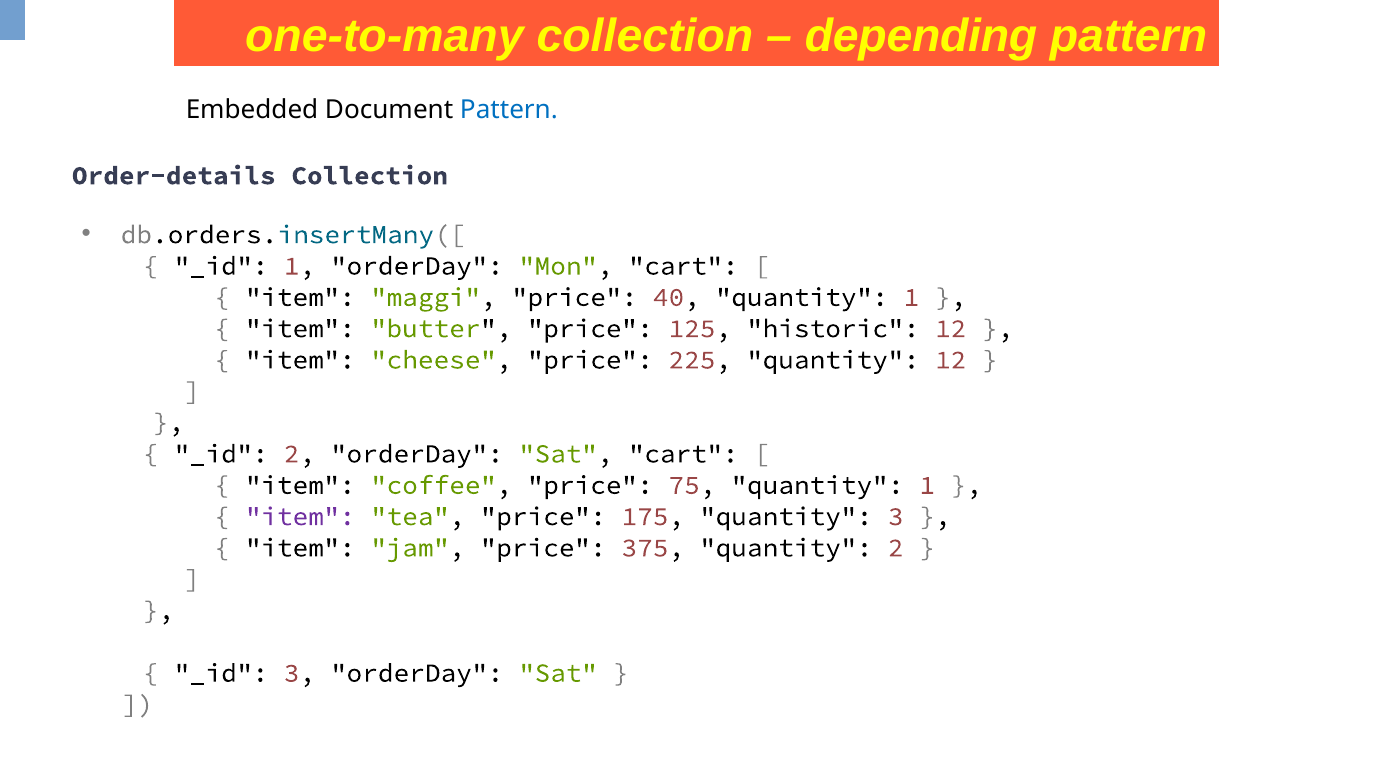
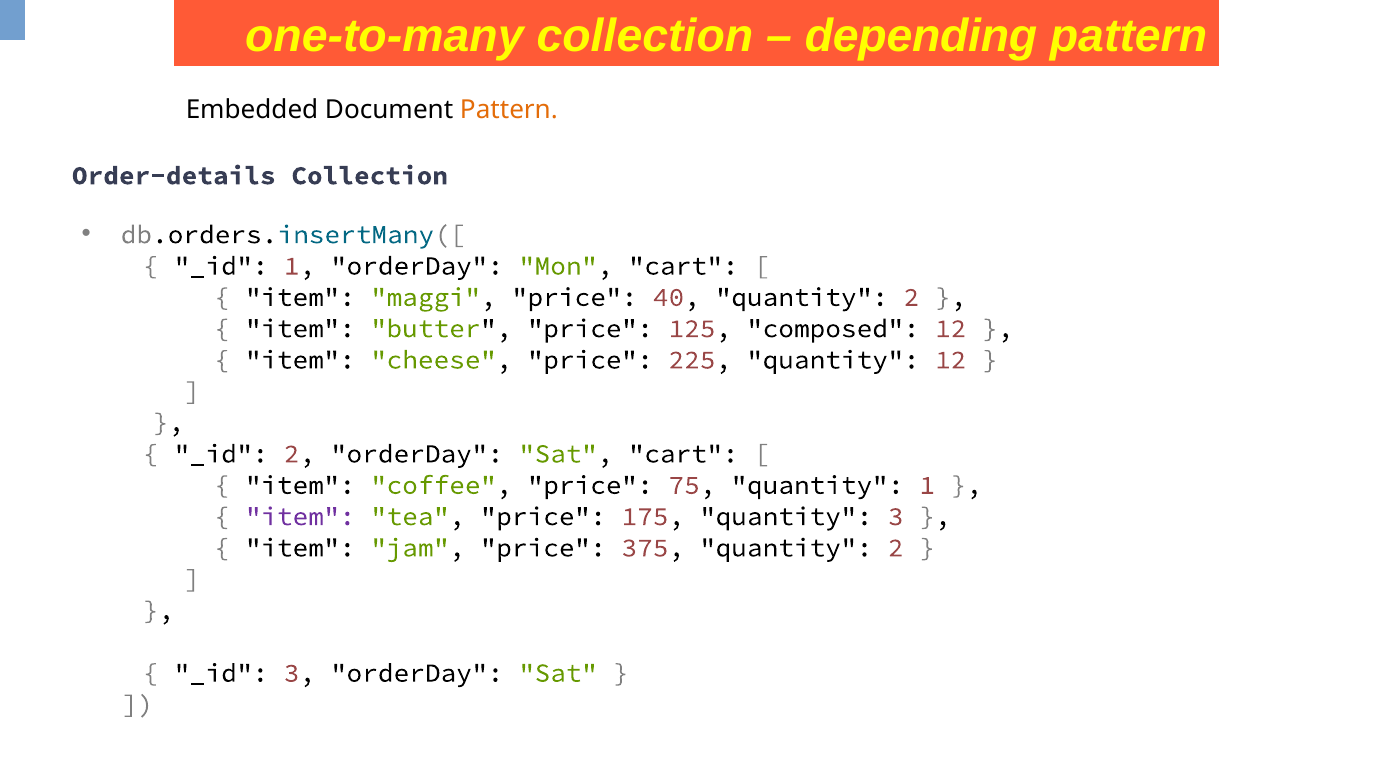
Pattern at (509, 110) colour: blue -> orange
40 quantity 1: 1 -> 2
historic: historic -> composed
